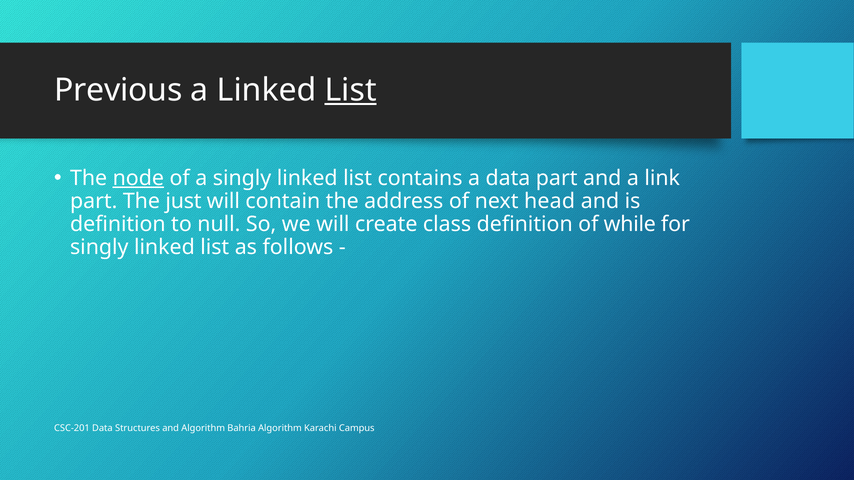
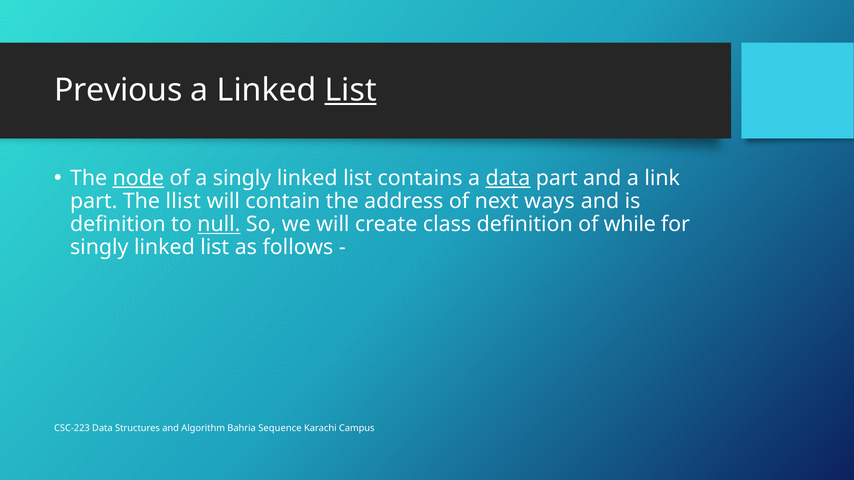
data at (508, 178) underline: none -> present
just: just -> llist
head: head -> ways
null underline: none -> present
CSC-201: CSC-201 -> CSC-223
Bahria Algorithm: Algorithm -> Sequence
